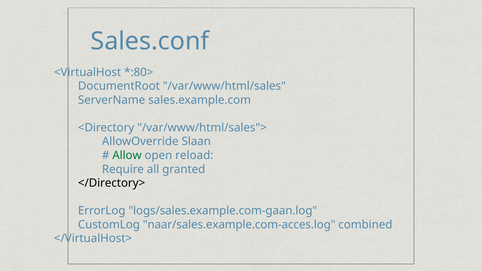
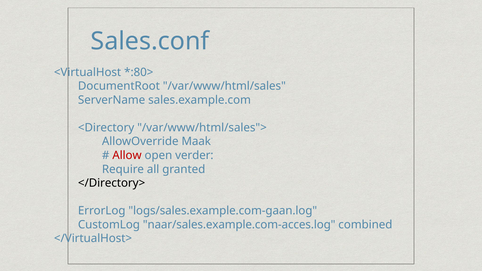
Slaan: Slaan -> Maak
Allow colour: green -> red
reload: reload -> verder
